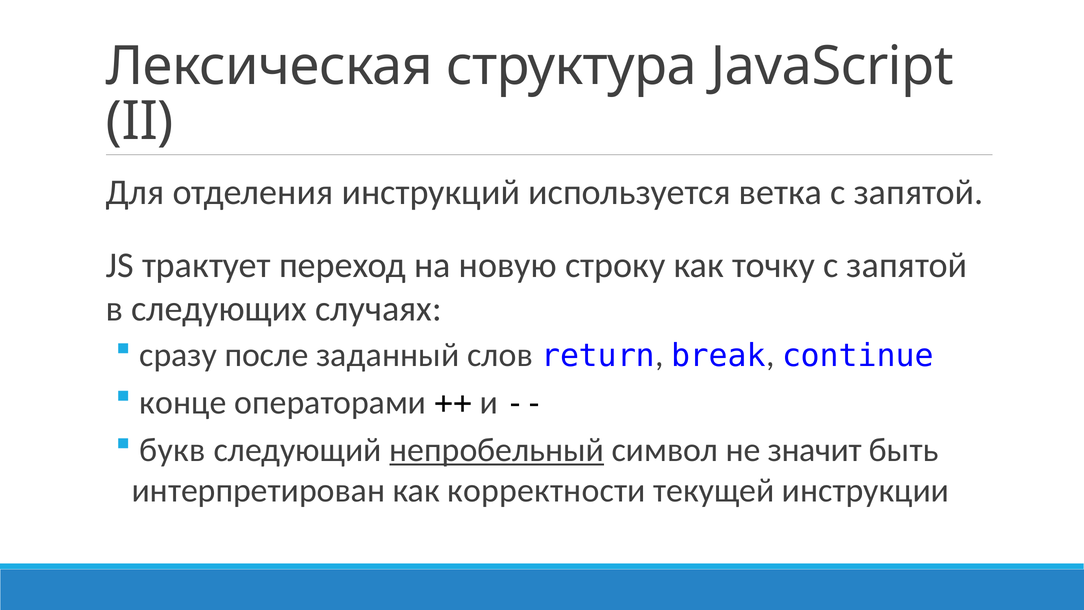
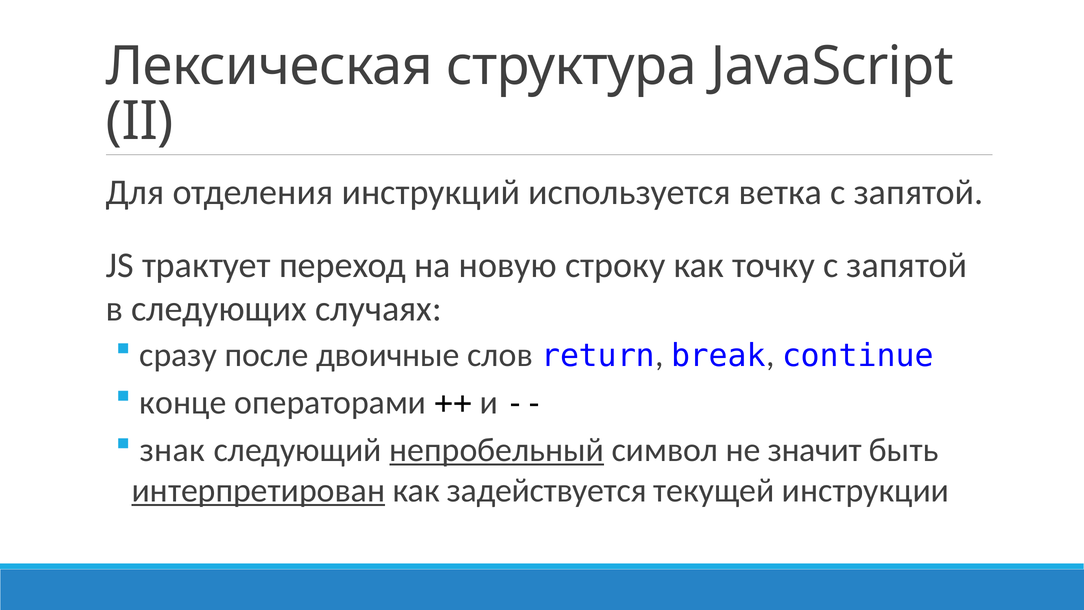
заданный: заданный -> двоичные
букв: букв -> знак
интерпретирован underline: none -> present
корректности: корректности -> задействуется
